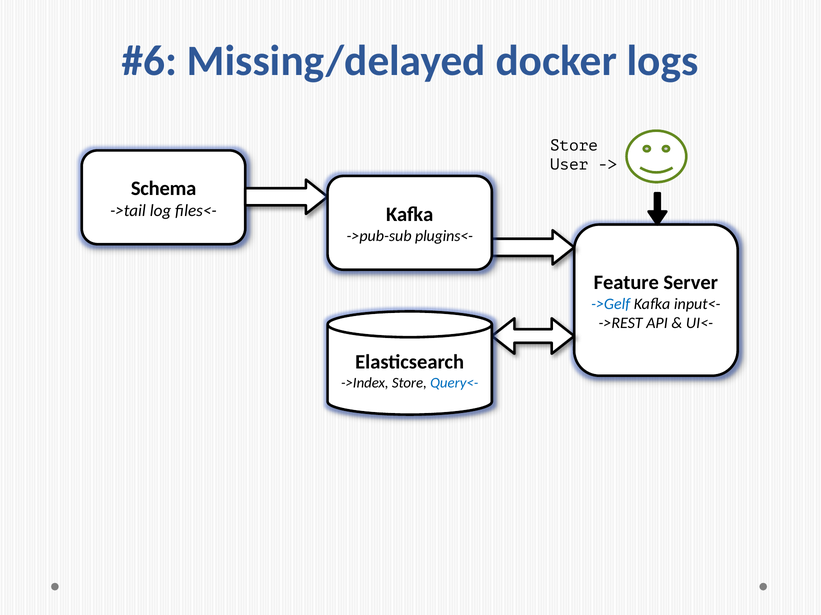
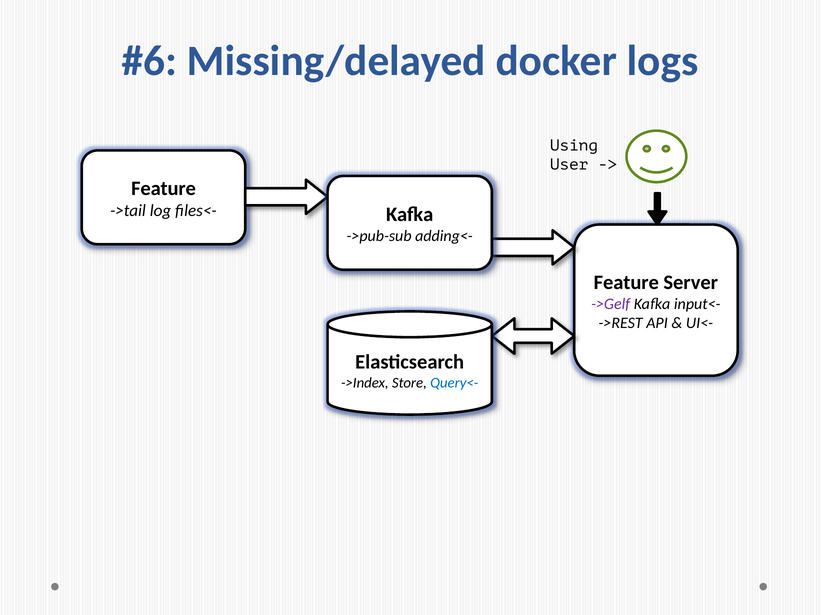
Store at (574, 146): Store -> Using
Schema at (164, 189): Schema -> Feature
plugins<-: plugins<- -> adding<-
->Gelf colour: blue -> purple
